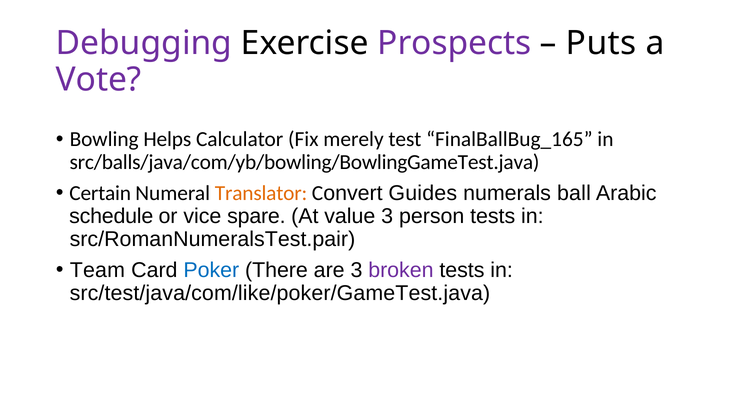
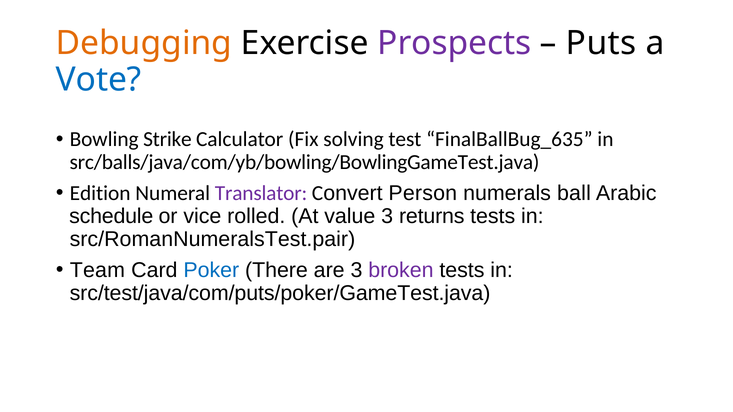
Debugging colour: purple -> orange
Vote colour: purple -> blue
Helps: Helps -> Strike
merely: merely -> solving
FinalBallBug_165: FinalBallBug_165 -> FinalBallBug_635
Certain: Certain -> Edition
Translator colour: orange -> purple
Guides: Guides -> Person
spare: spare -> rolled
person: person -> returns
src/test/java/com/like/poker/GameTest.java: src/test/java/com/like/poker/GameTest.java -> src/test/java/com/puts/poker/GameTest.java
